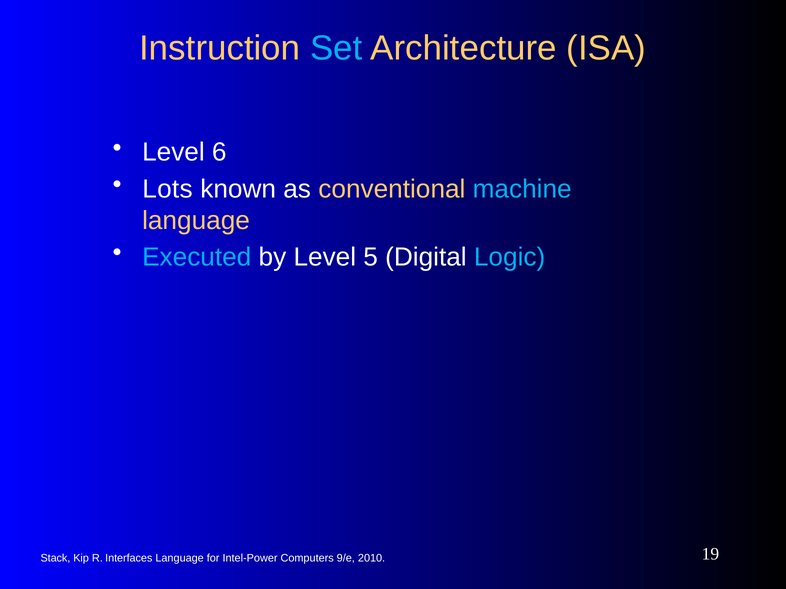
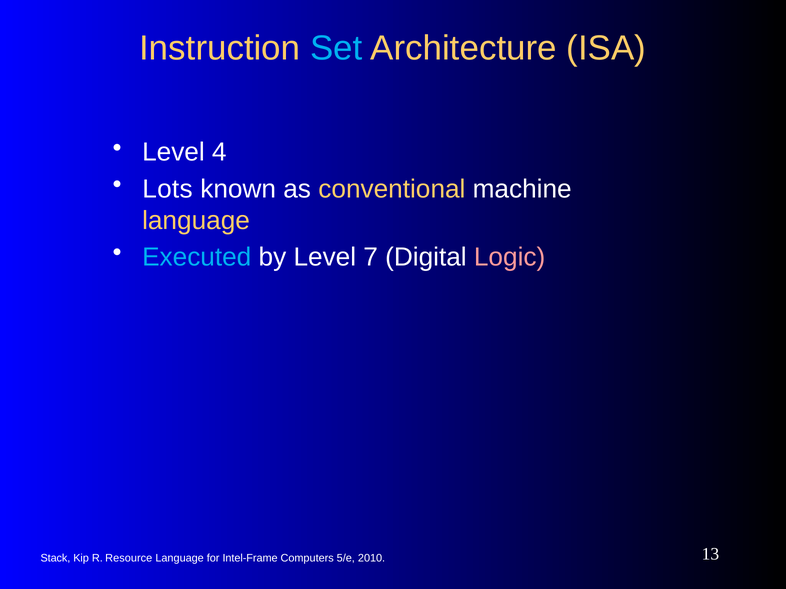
6: 6 -> 4
machine colour: light blue -> white
5: 5 -> 7
Logic colour: light blue -> pink
Interfaces: Interfaces -> Resource
Intel-Power: Intel-Power -> Intel-Frame
9/e: 9/e -> 5/e
19: 19 -> 13
